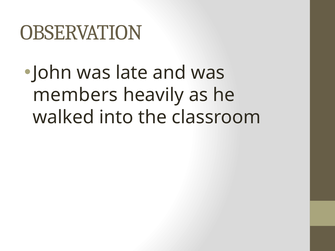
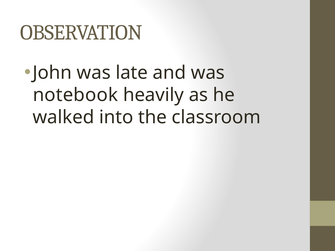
members: members -> notebook
